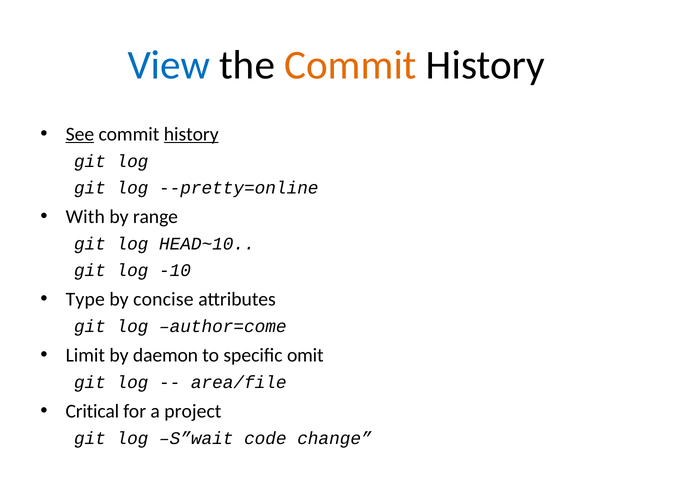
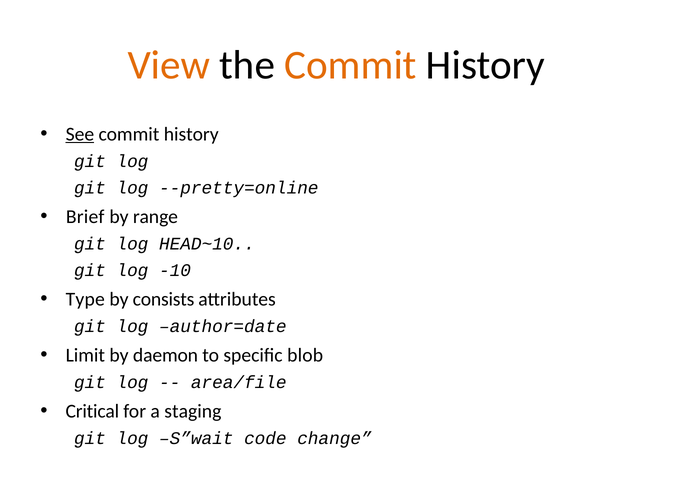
View colour: blue -> orange
history at (191, 134) underline: present -> none
With: With -> Brief
concise: concise -> consists
author=come: author=come -> author=date
omit: omit -> blob
project: project -> staging
